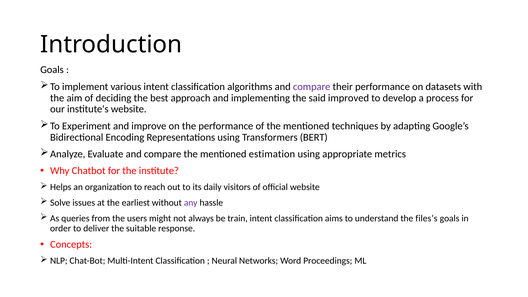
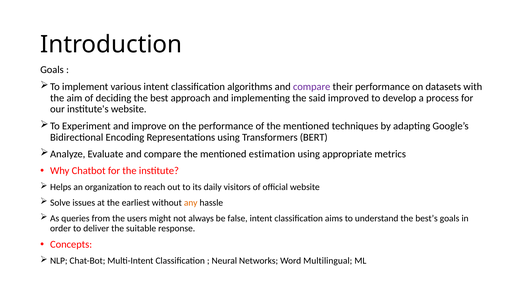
any colour: purple -> orange
train: train -> false
files’s: files’s -> best’s
Proceedings: Proceedings -> Multilingual
